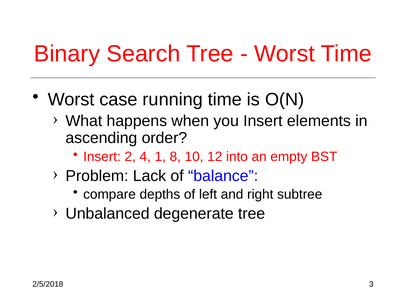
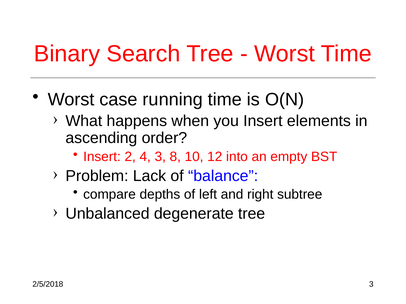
4 1: 1 -> 3
